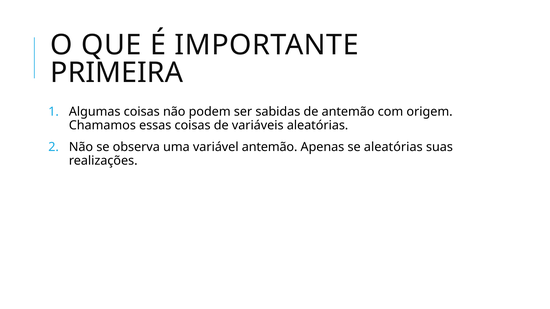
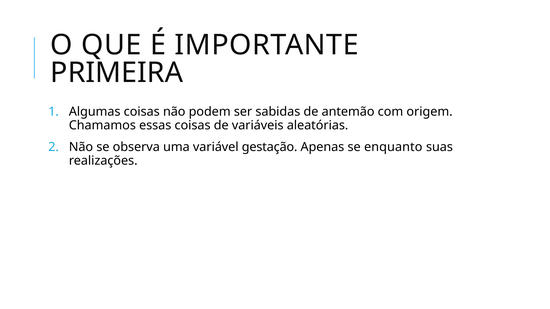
variável antemão: antemão -> gestação
se aleatórias: aleatórias -> enquanto
